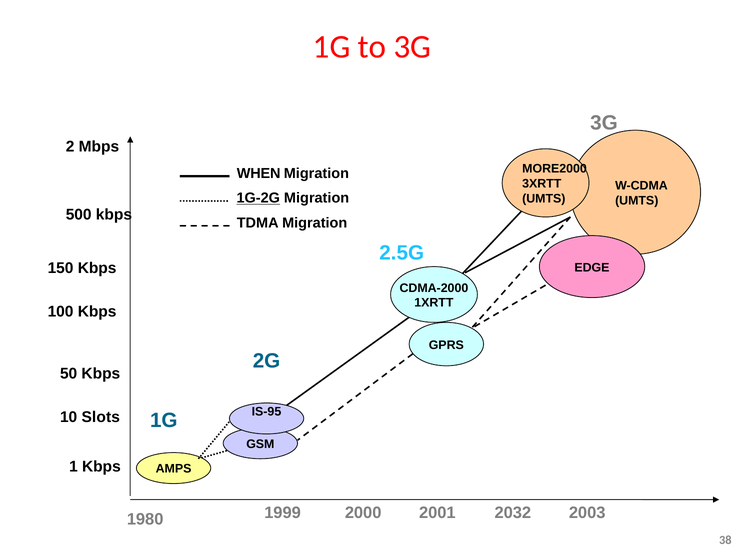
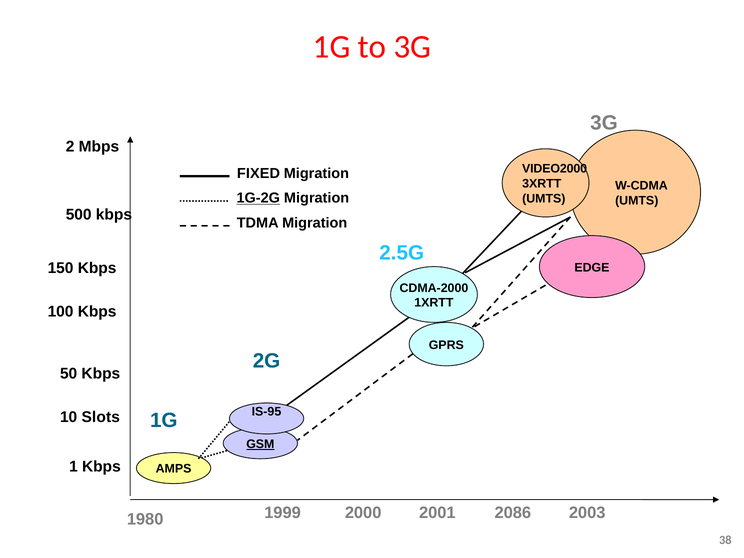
MORE2000: MORE2000 -> VIDEO2000
WHEN: WHEN -> FIXED
GSM underline: none -> present
2032: 2032 -> 2086
